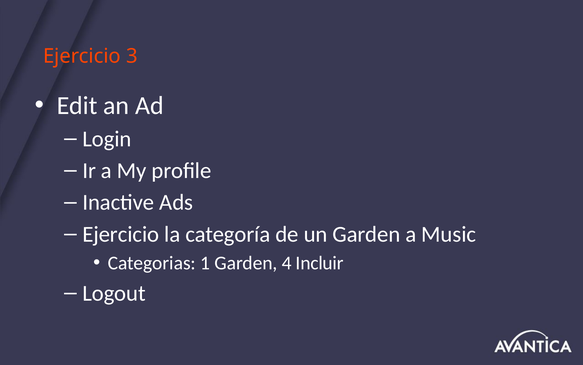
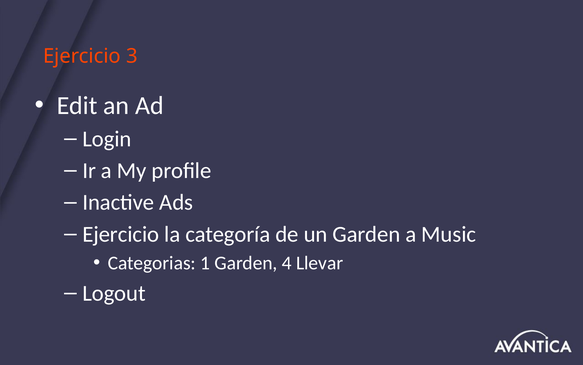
Incluir: Incluir -> Llevar
